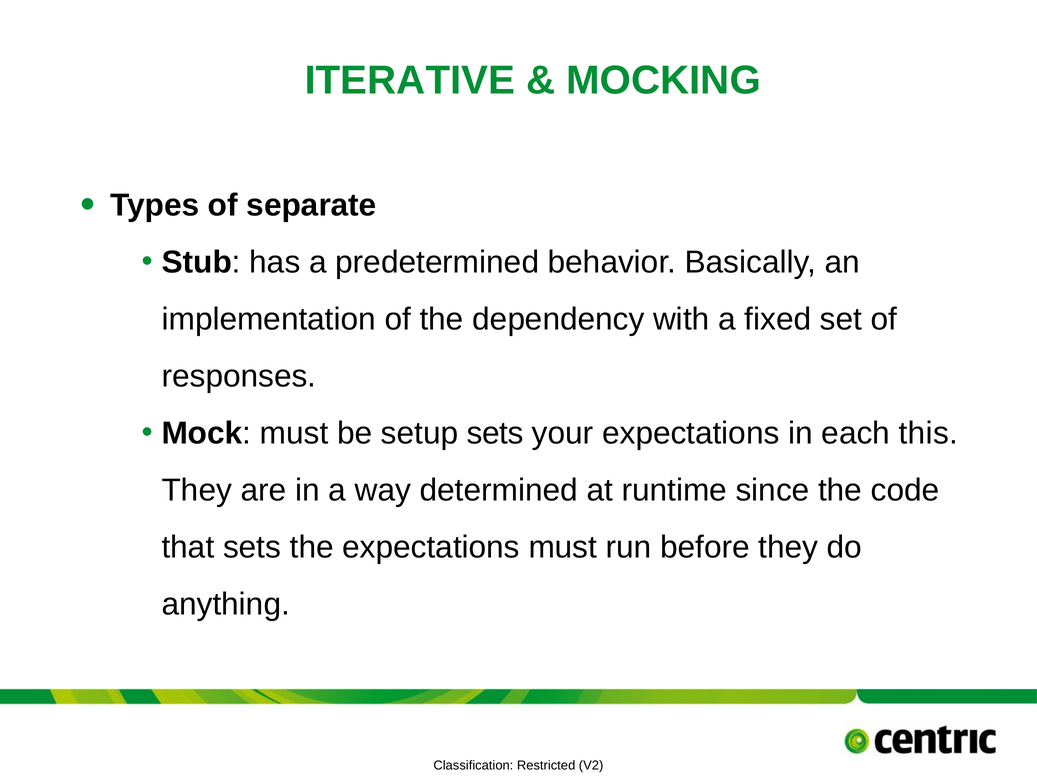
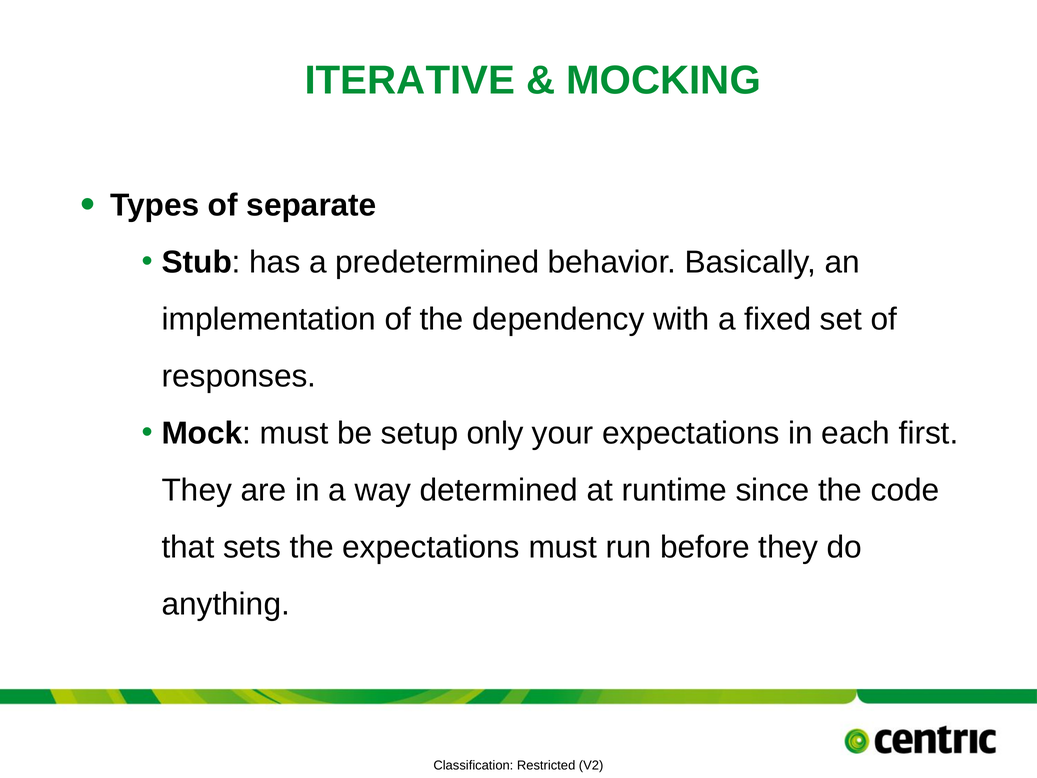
setup sets: sets -> only
this: this -> first
